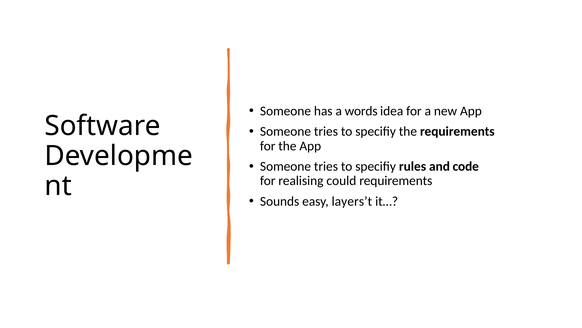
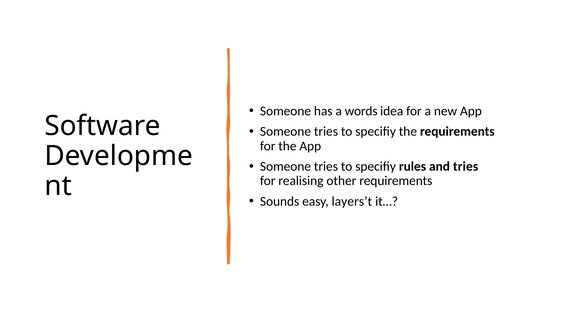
and code: code -> tries
could: could -> other
